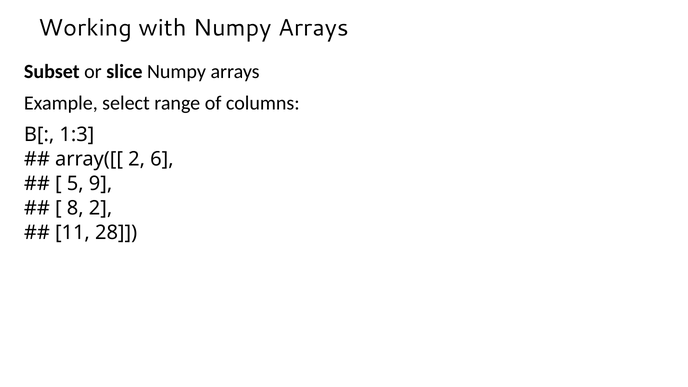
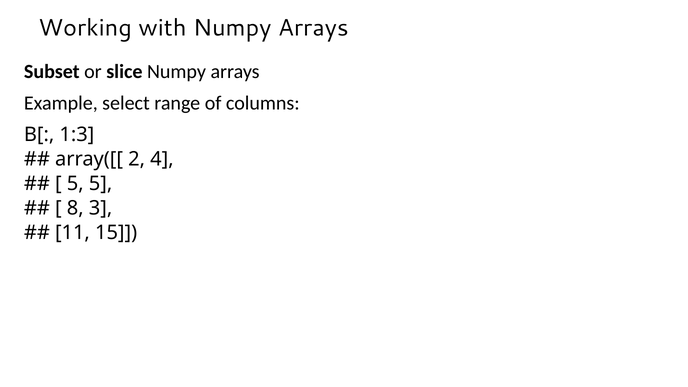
6: 6 -> 4
5 9: 9 -> 5
8 2: 2 -> 3
28: 28 -> 15
